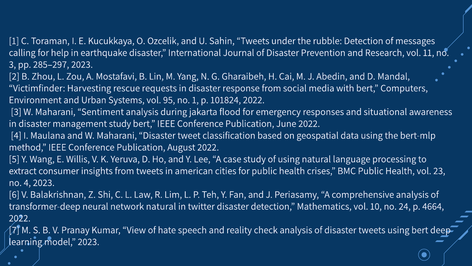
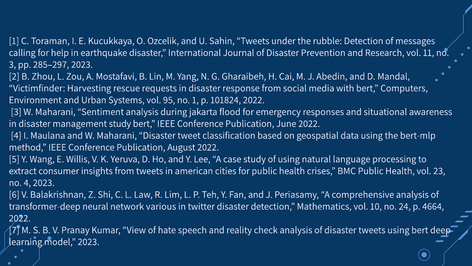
network natural: natural -> various
